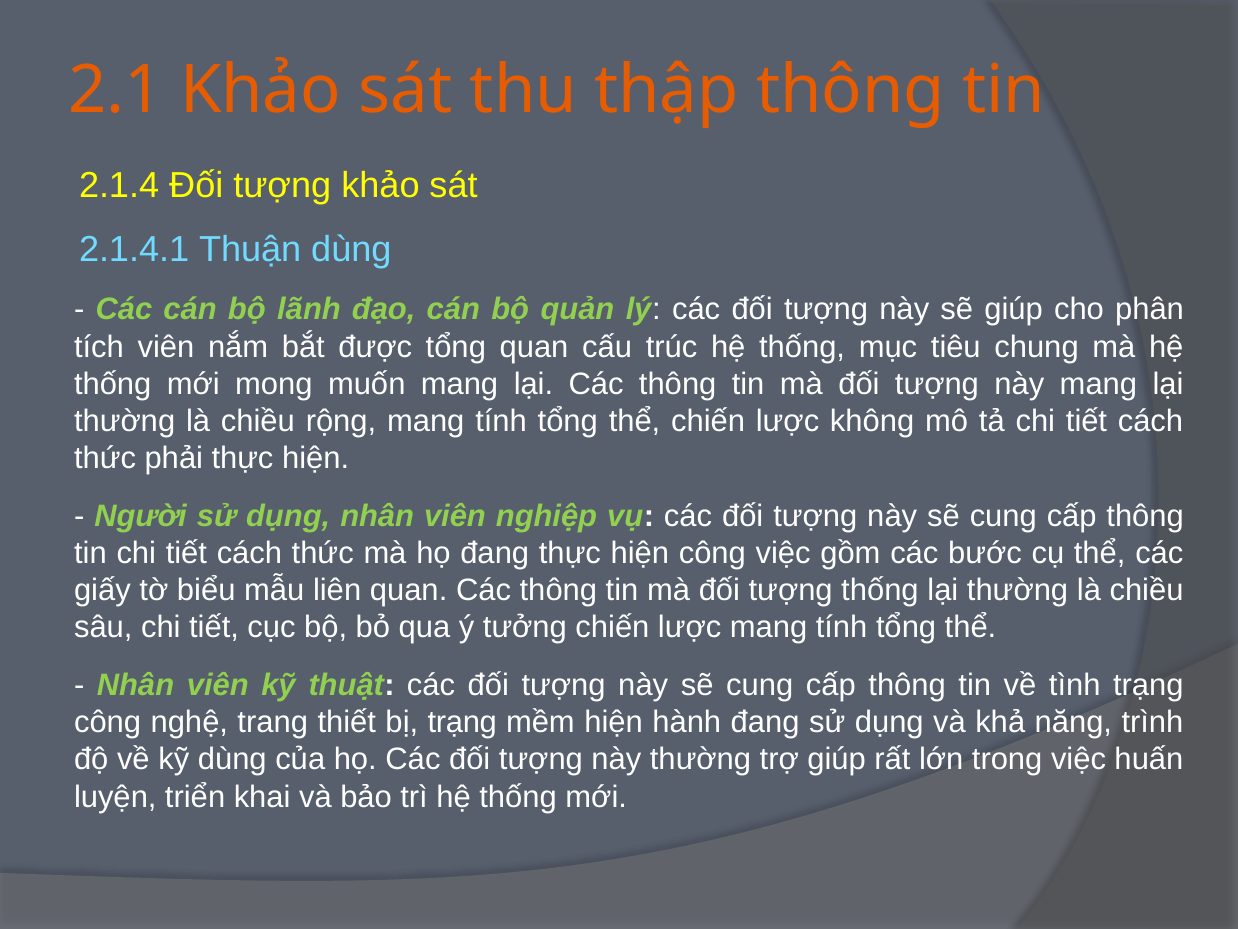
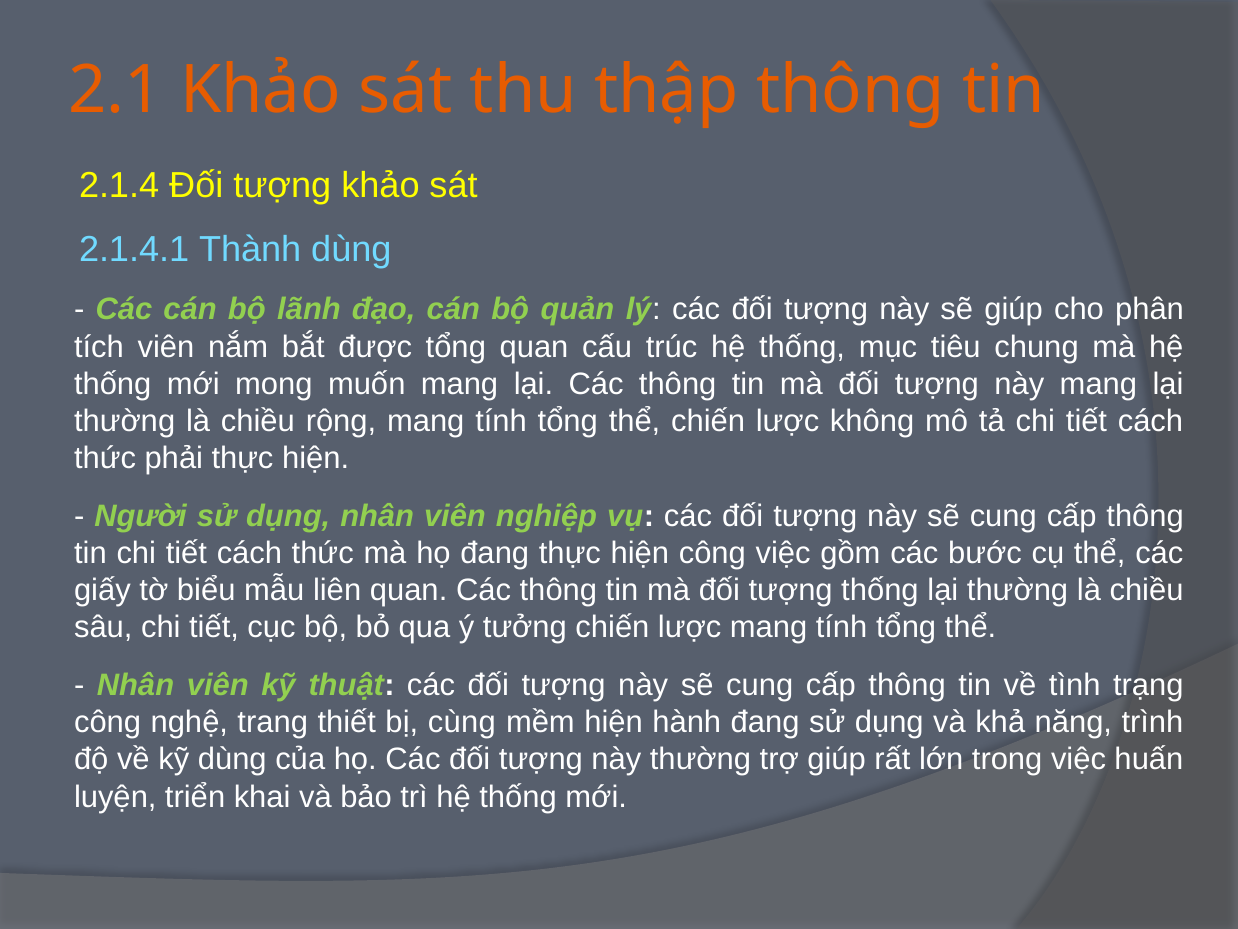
Thuận: Thuận -> Thành
bị trạng: trạng -> cùng
